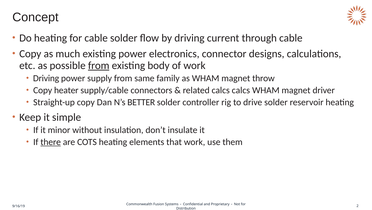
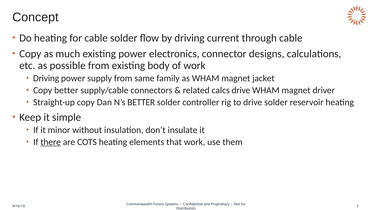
from at (99, 65) underline: present -> none
throw: throw -> jacket
Copy heater: heater -> better
calcs calcs: calcs -> drive
